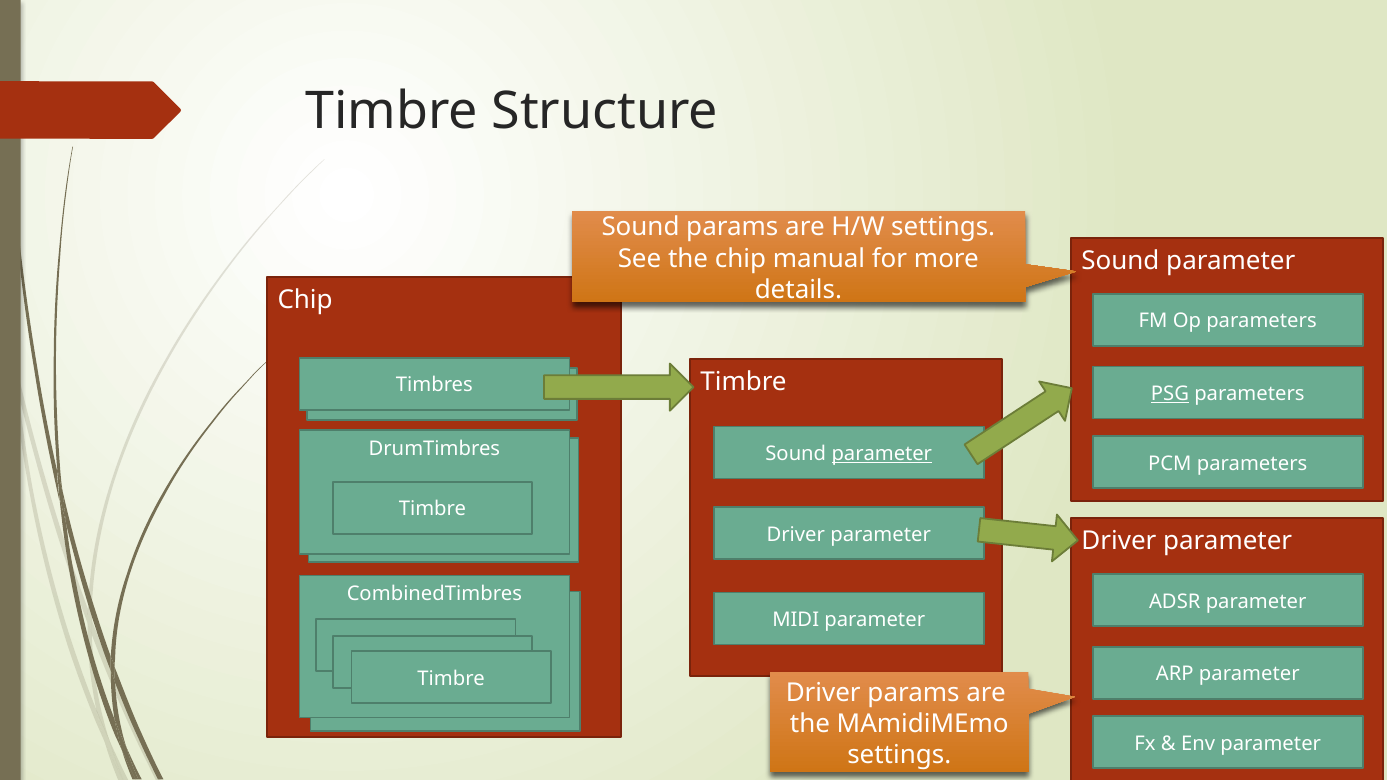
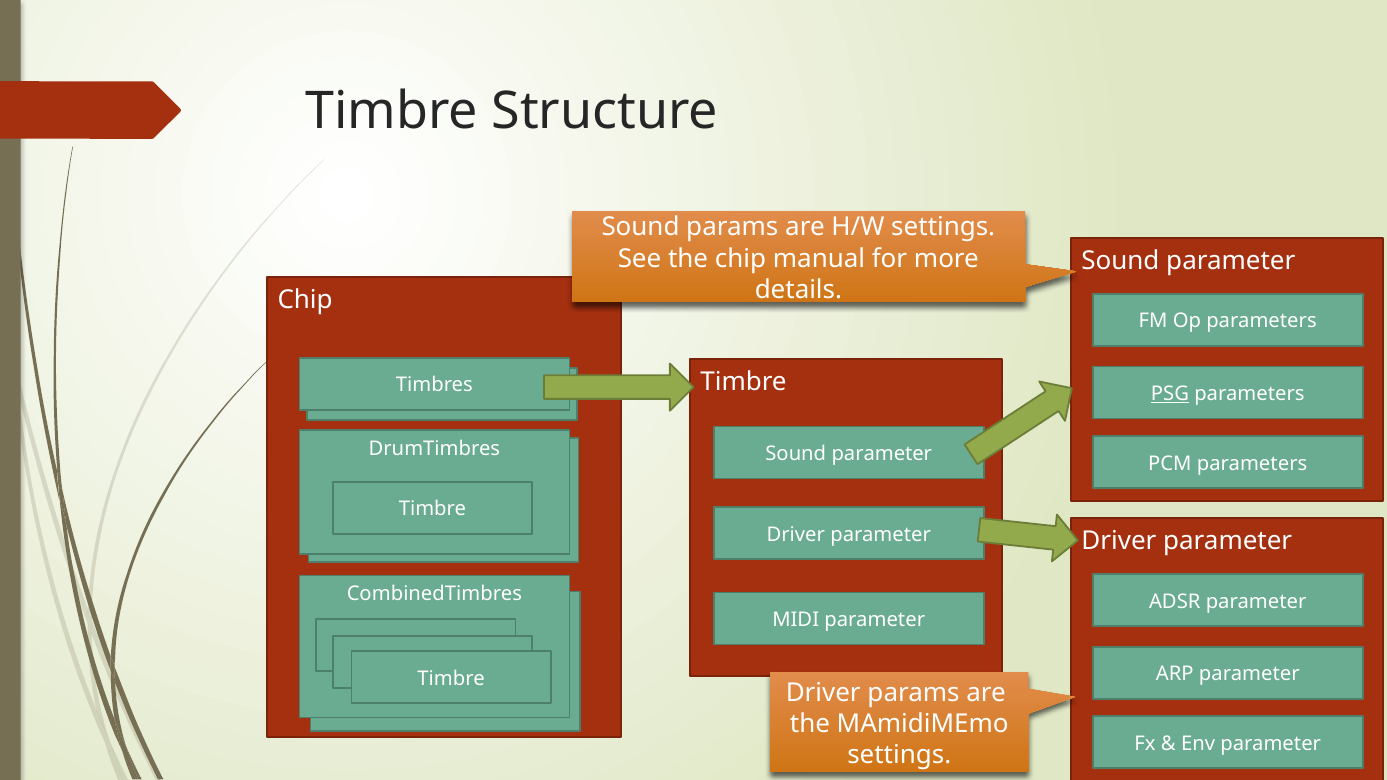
parameter at (882, 454) underline: present -> none
